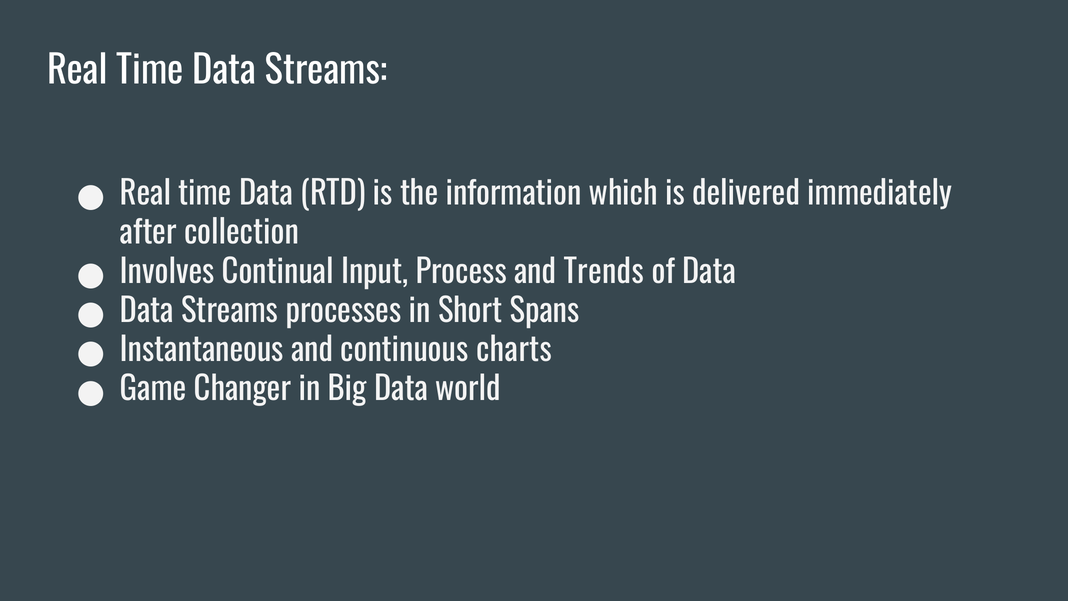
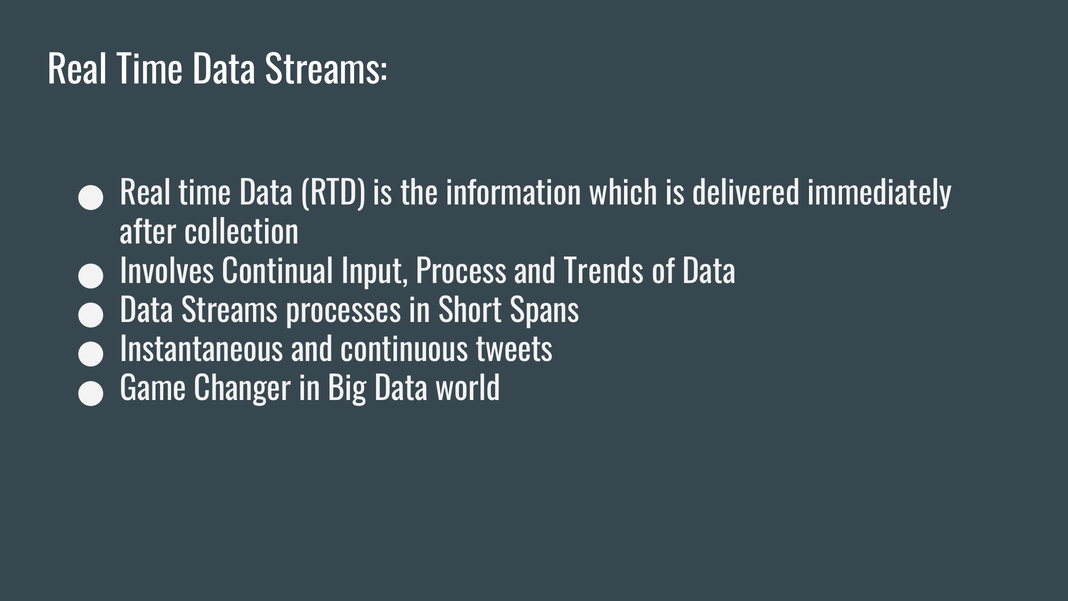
charts: charts -> tweets
